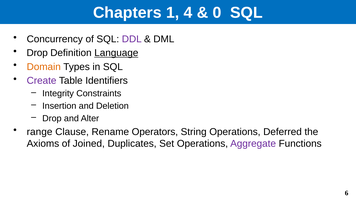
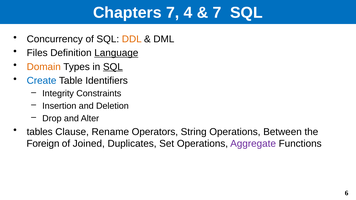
Chapters 1: 1 -> 7
0 at (217, 13): 0 -> 7
DDL colour: purple -> orange
Drop at (37, 53): Drop -> Files
SQL at (113, 67) underline: none -> present
Create colour: purple -> blue
range: range -> tables
Deferred: Deferred -> Between
Axioms: Axioms -> Foreign
